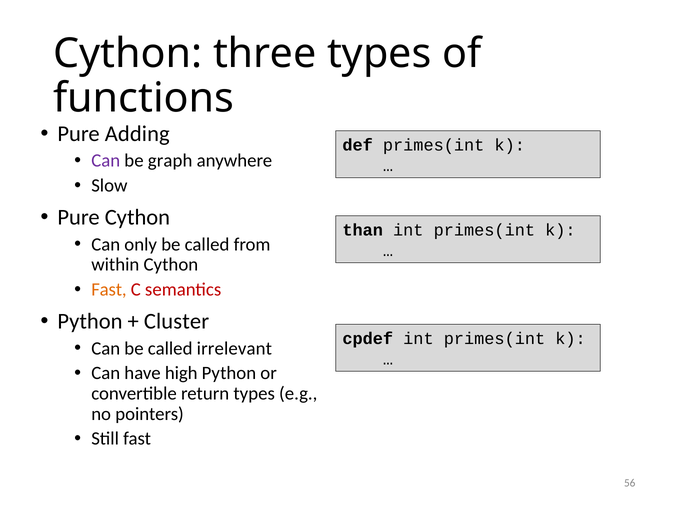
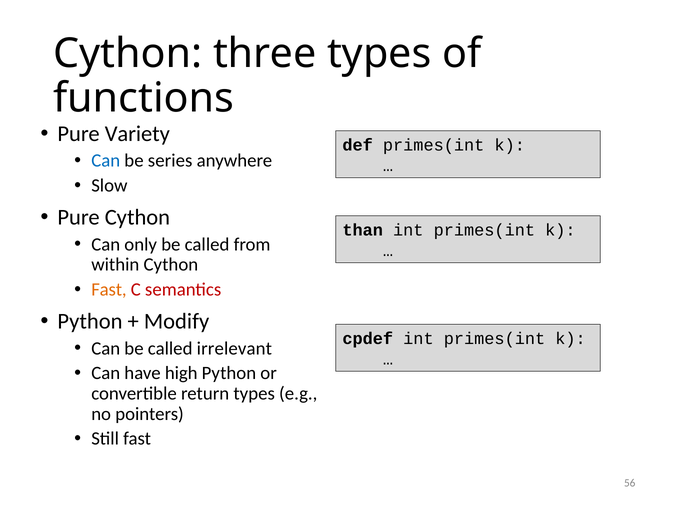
Adding: Adding -> Variety
Can at (106, 161) colour: purple -> blue
graph: graph -> series
Cluster: Cluster -> Modify
